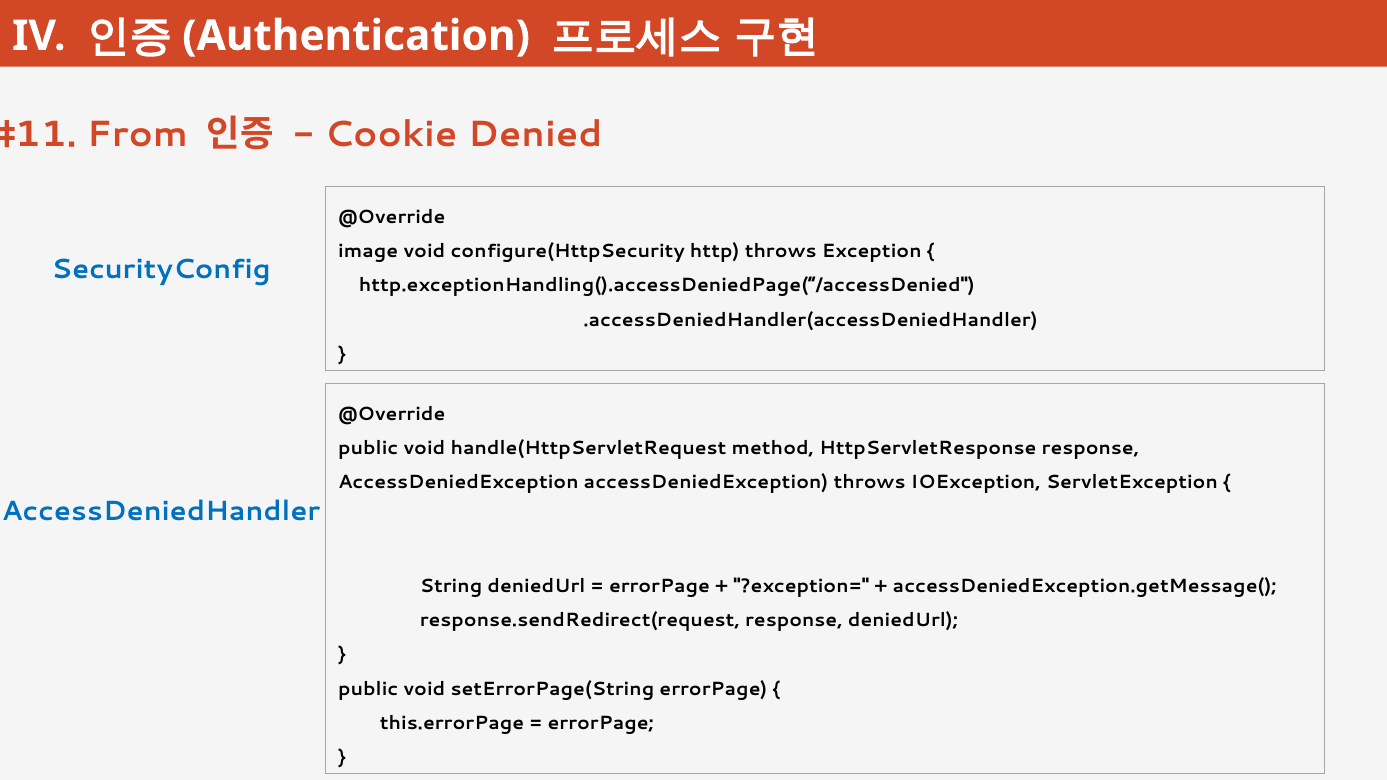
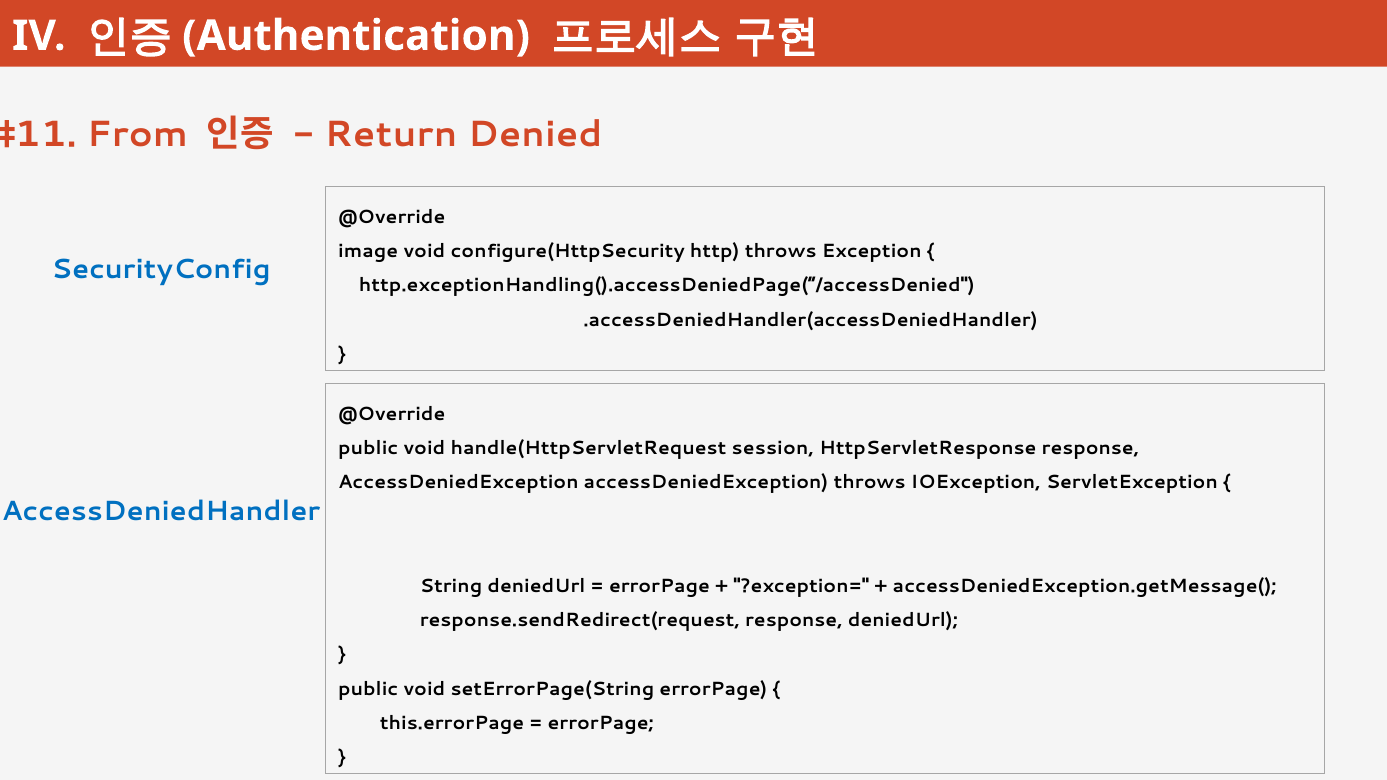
Cookie: Cookie -> Return
method: method -> session
